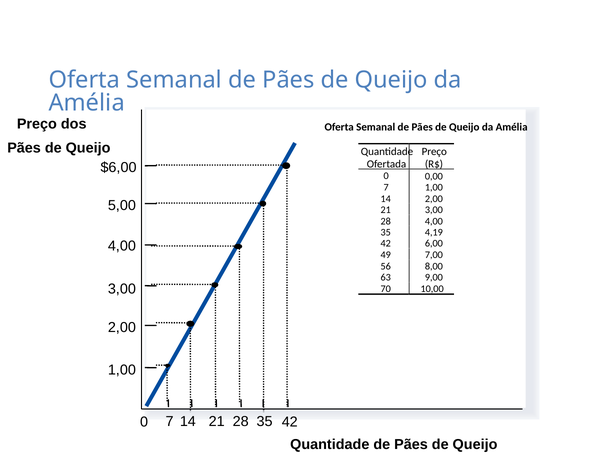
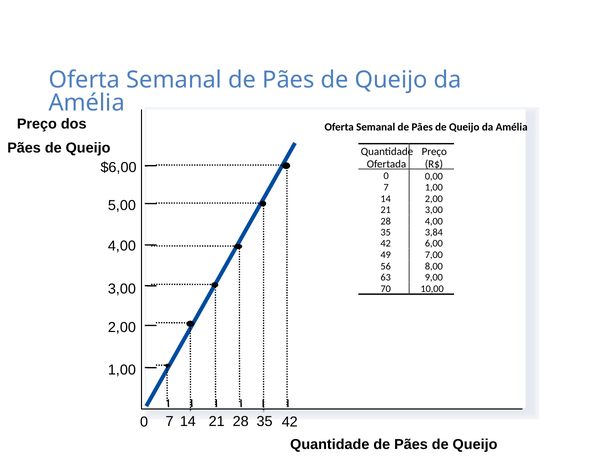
4,19: 4,19 -> 3,84
